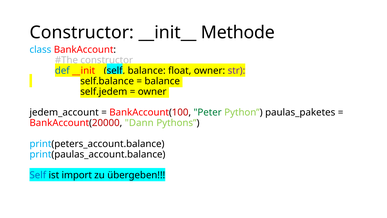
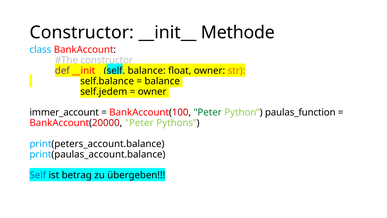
def colour: blue -> purple
str colour: purple -> orange
jedem_account: jedem_account -> immer_account
paulas_paketes: paulas_paketes -> paulas_function
BankAccount(20000 Dann: Dann -> Peter
import: import -> betrag
